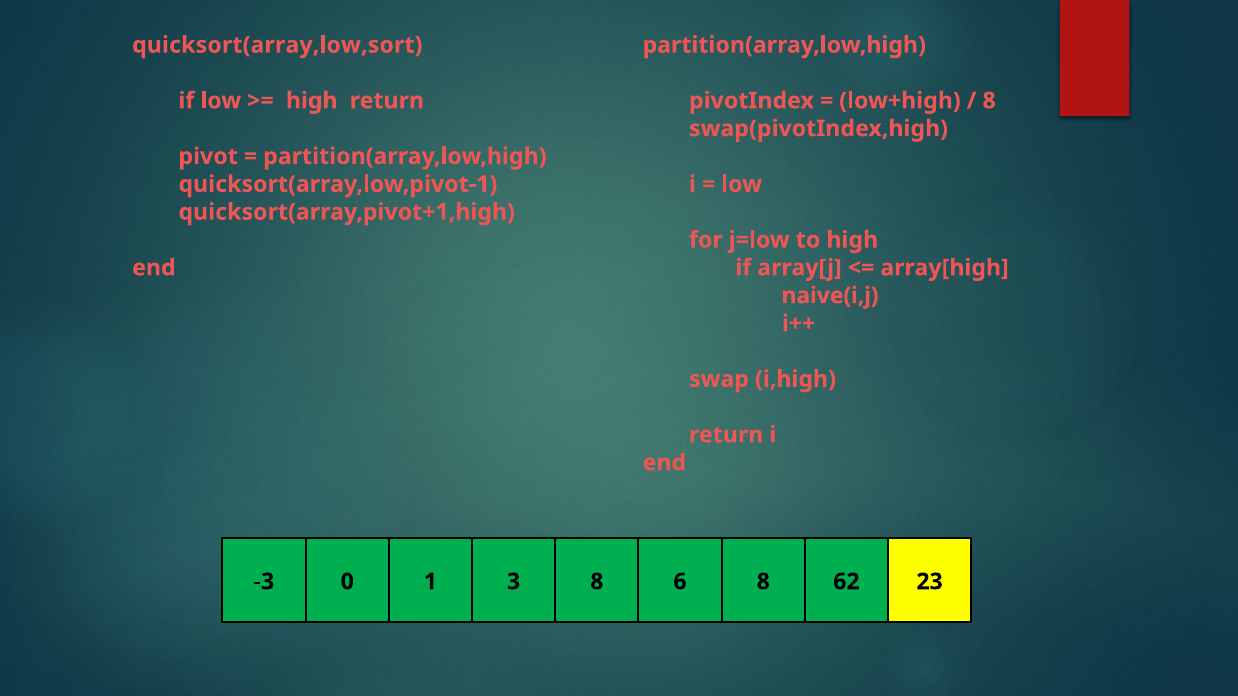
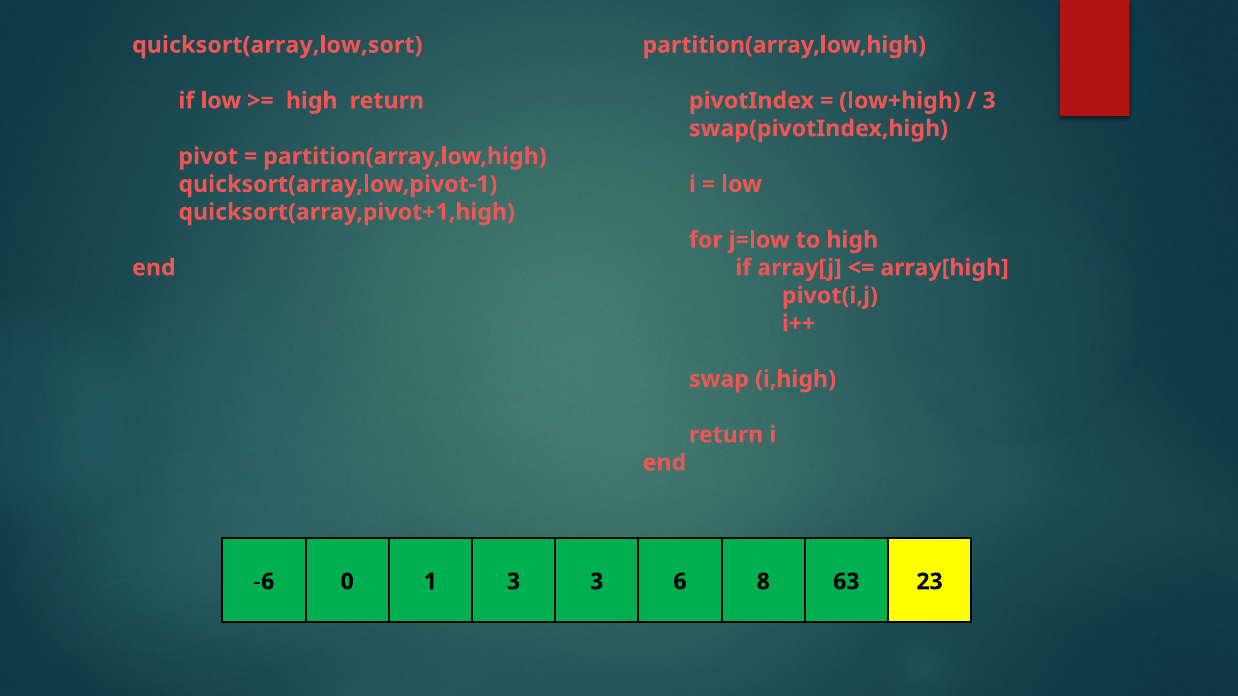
8 at (989, 101): 8 -> 3
naive(i,j: naive(i,j -> pivot(i,j
-3: -3 -> -6
3 8: 8 -> 3
62: 62 -> 63
